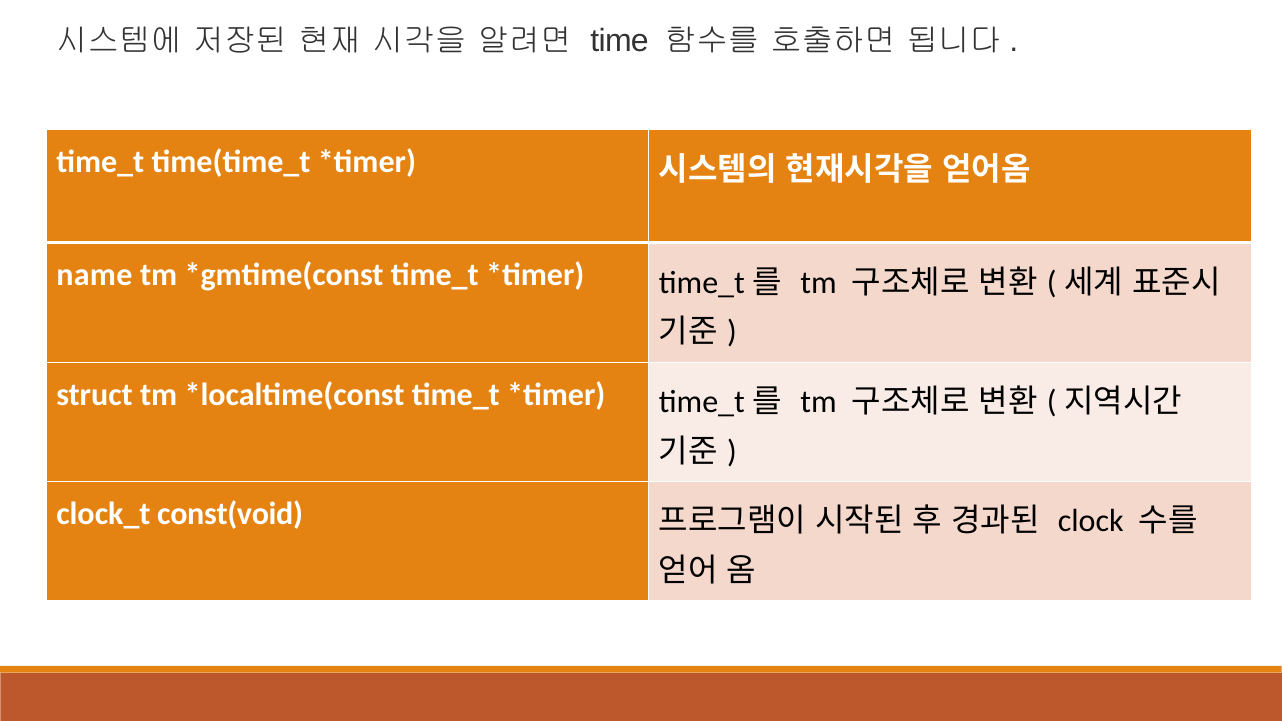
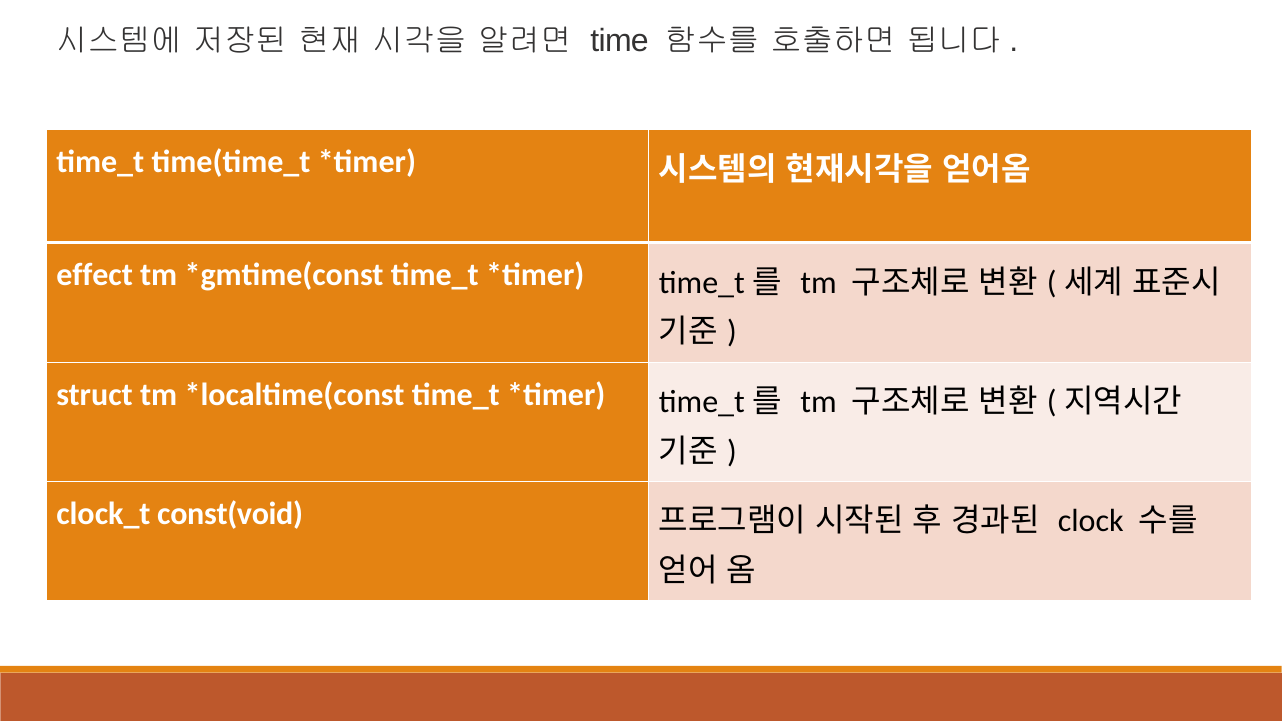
name: name -> effect
